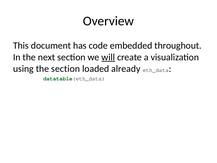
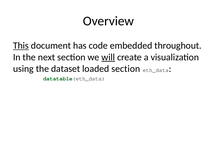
This underline: none -> present
the section: section -> dataset
loaded already: already -> section
